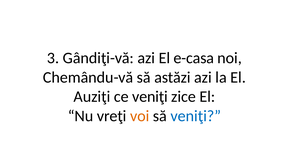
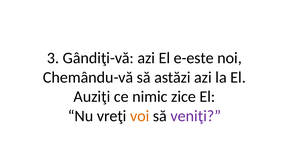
e-casa: e-casa -> e-este
ce veniţi: veniţi -> nimic
veniţi at (196, 116) colour: blue -> purple
